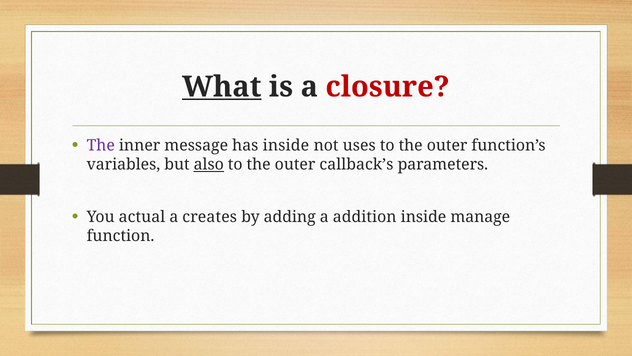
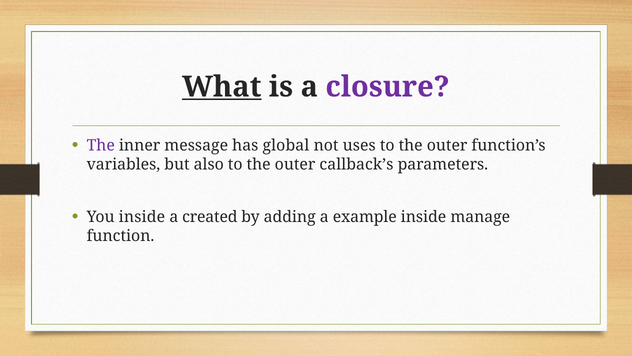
closure colour: red -> purple
has inside: inside -> global
also underline: present -> none
You actual: actual -> inside
creates: creates -> created
addition: addition -> example
